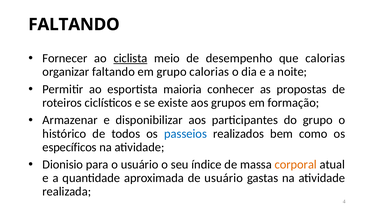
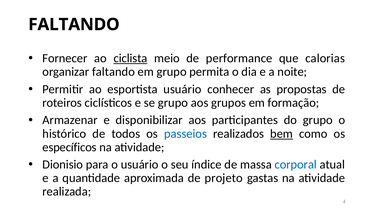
desempenho: desempenho -> performance
grupo calorias: calorias -> permita
esportista maioria: maioria -> usuário
se existe: existe -> grupo
bem underline: none -> present
corporal colour: orange -> blue
de usuário: usuário -> projeto
